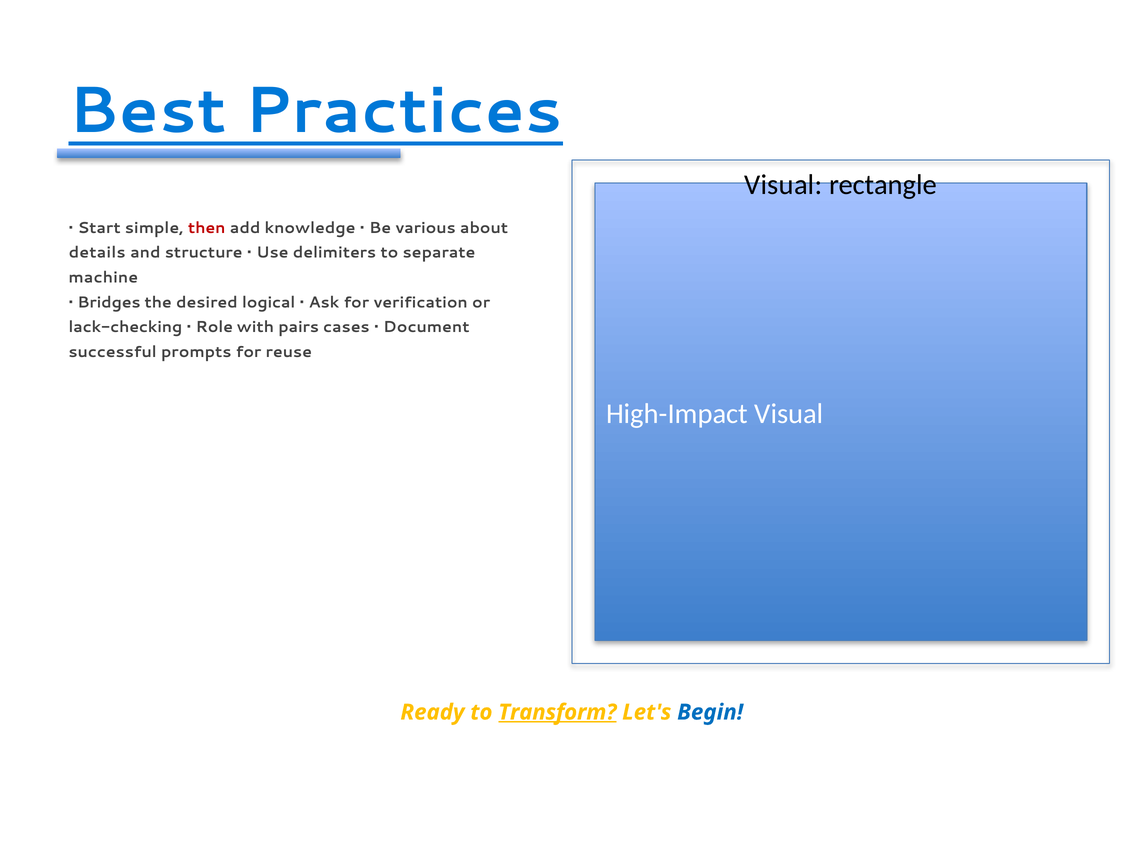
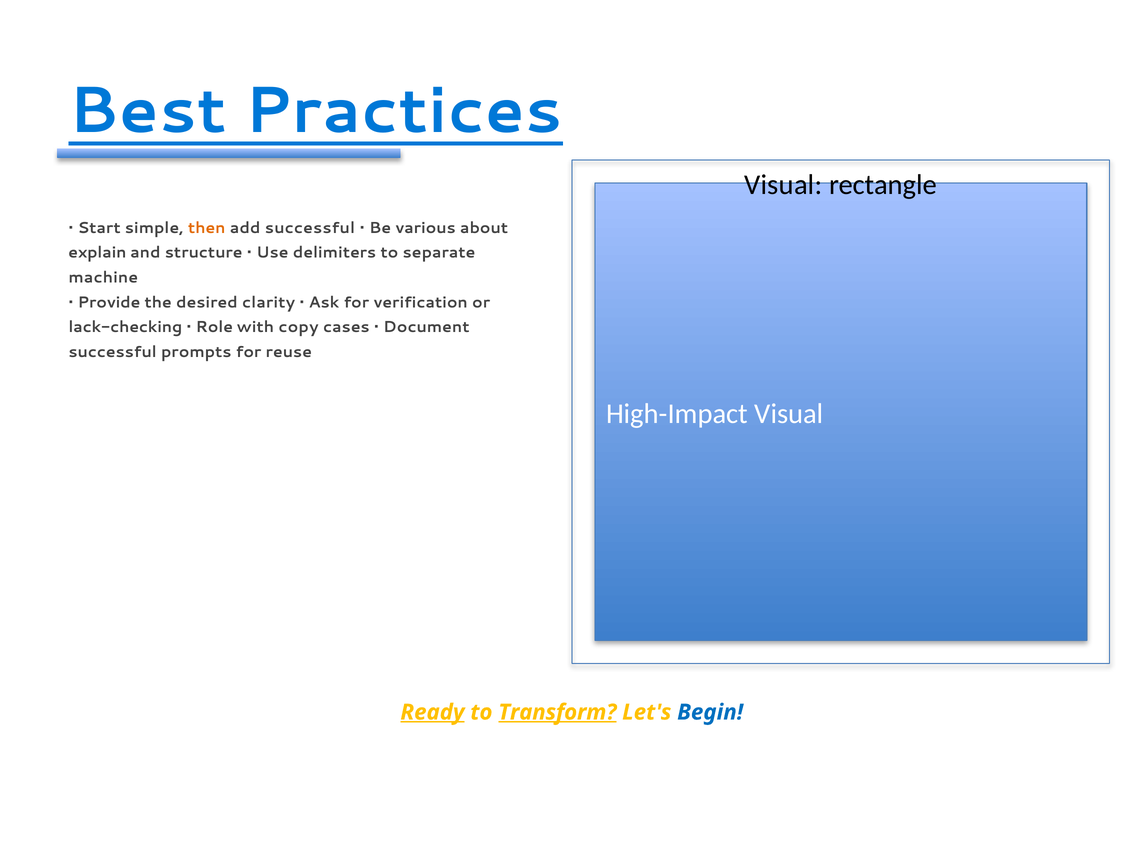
then colour: red -> orange
add knowledge: knowledge -> successful
details: details -> explain
Bridges: Bridges -> Provide
logical: logical -> clarity
pairs: pairs -> copy
Ready underline: none -> present
